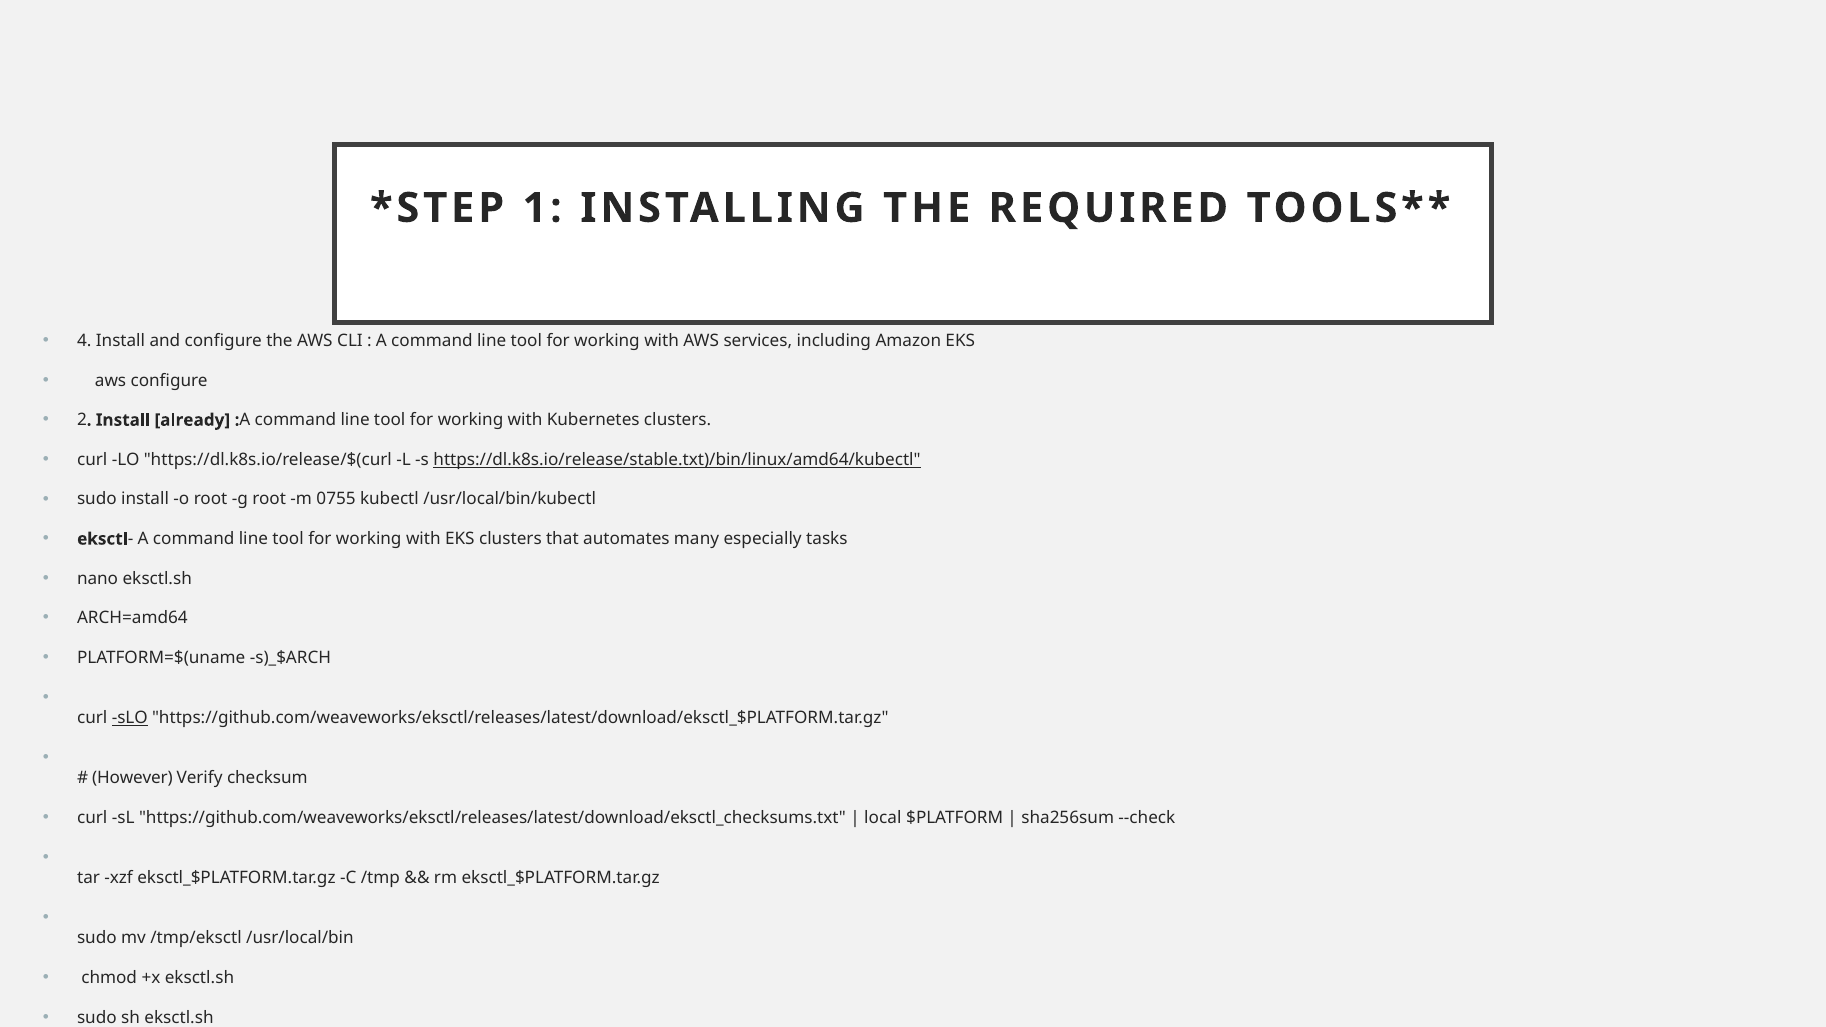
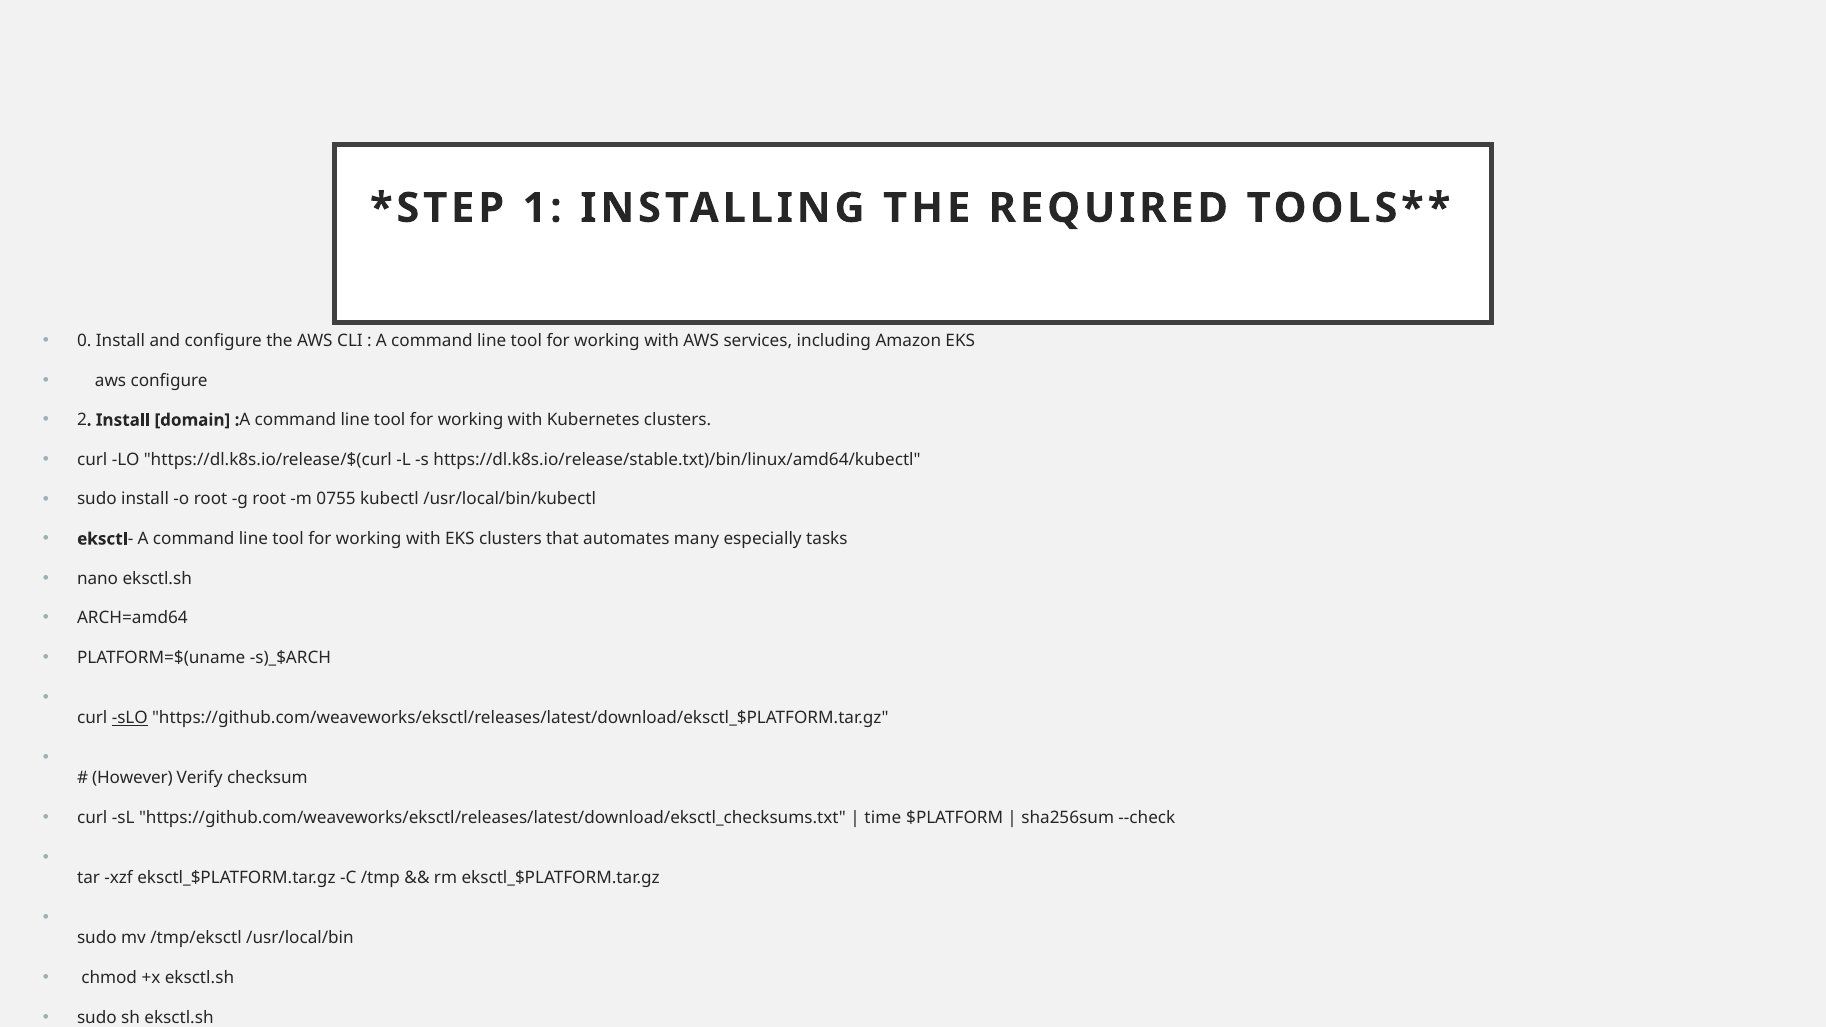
4: 4 -> 0
already: already -> domain
https://dl.k8s.io/release/stable.txt)/bin/linux/amd64/kubectl underline: present -> none
local: local -> time
